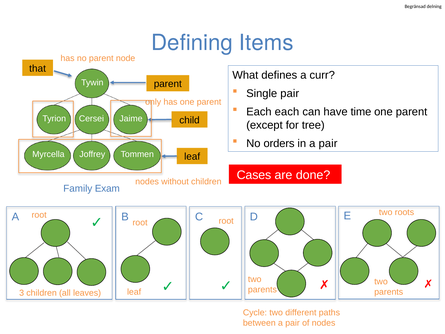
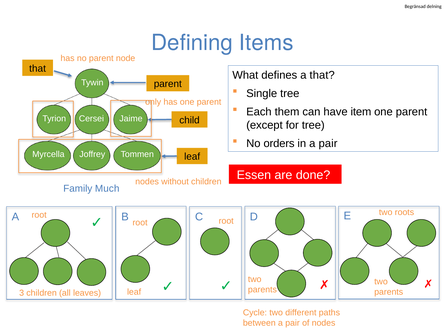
a curr: curr -> that
Single pair: pair -> tree
Each each: each -> them
time: time -> item
Cases: Cases -> Essen
Exam: Exam -> Much
